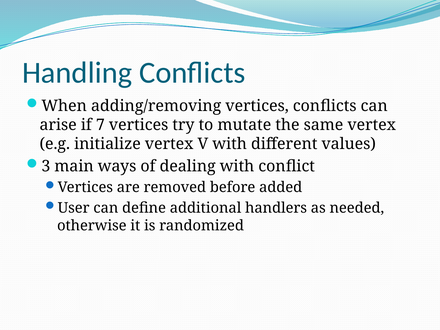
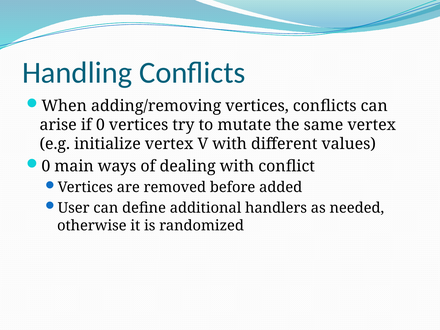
if 7: 7 -> 0
3 at (46, 166): 3 -> 0
